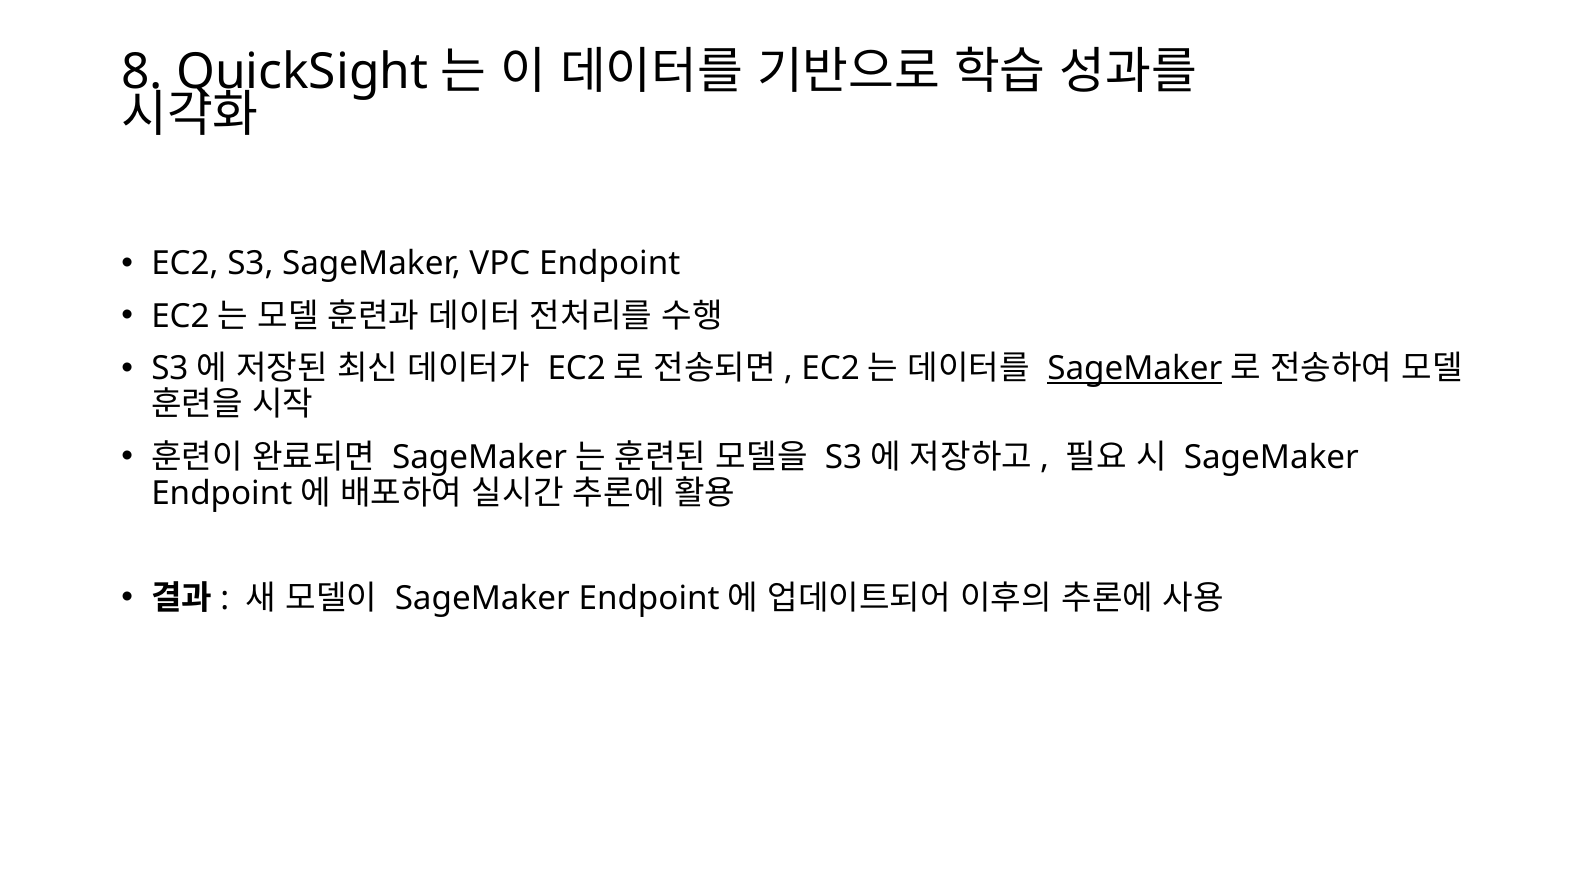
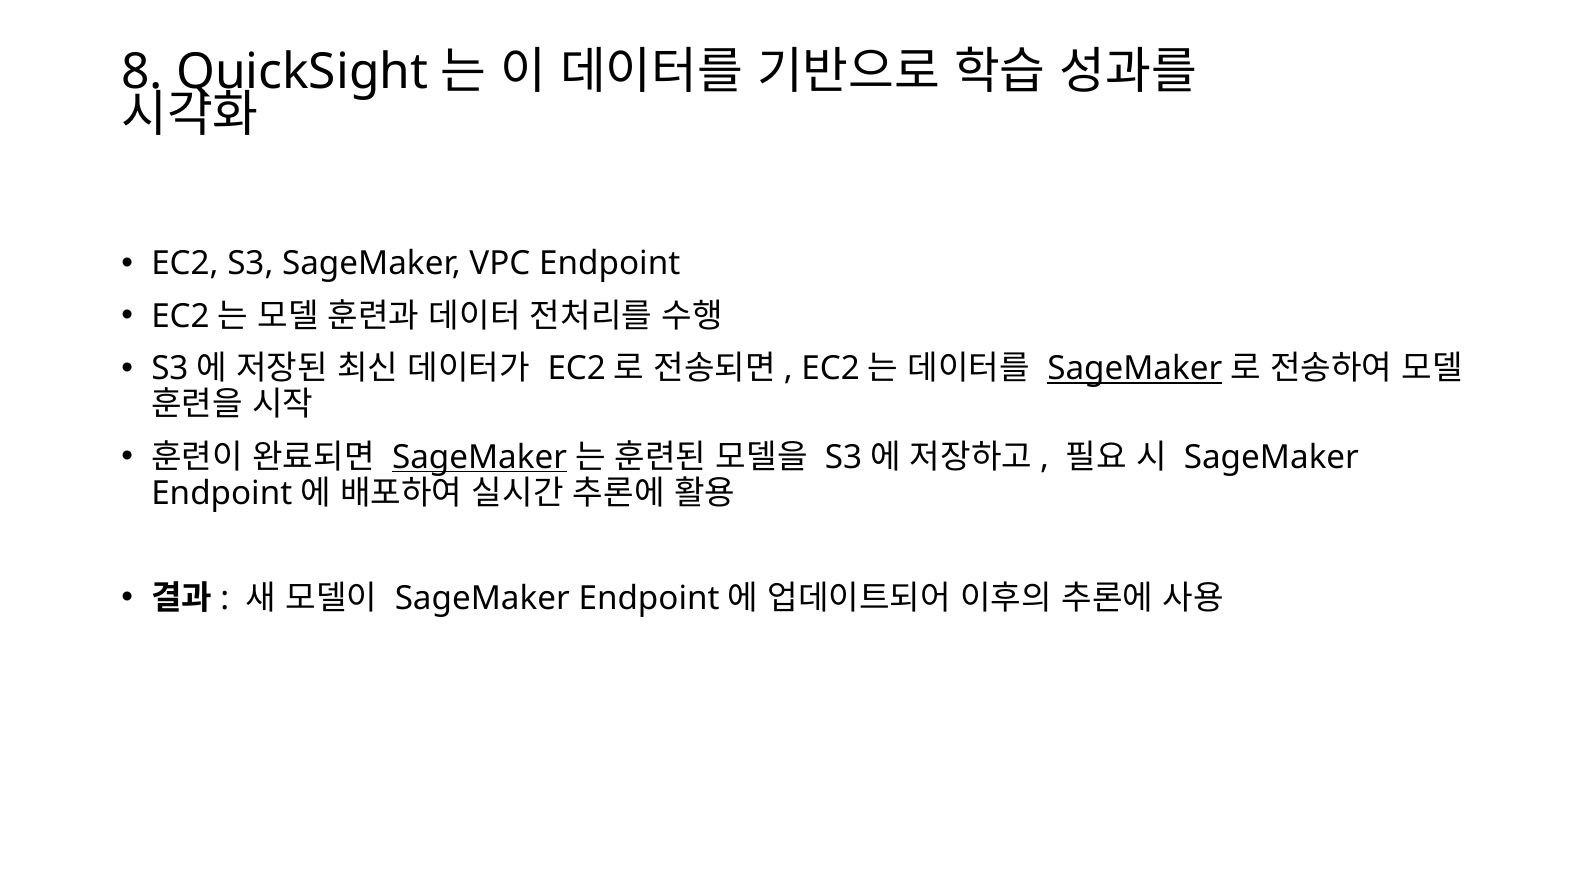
SageMaker at (480, 457) underline: none -> present
